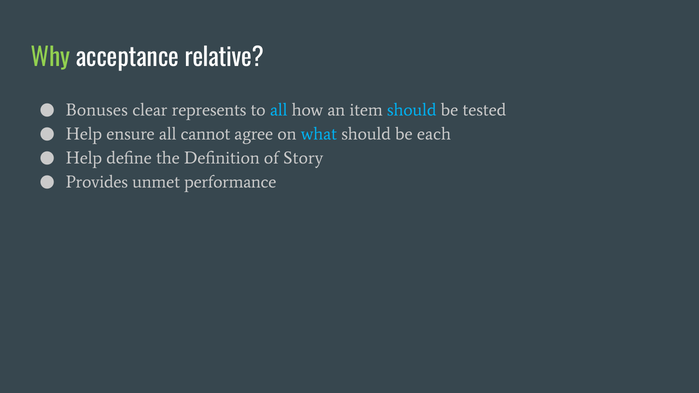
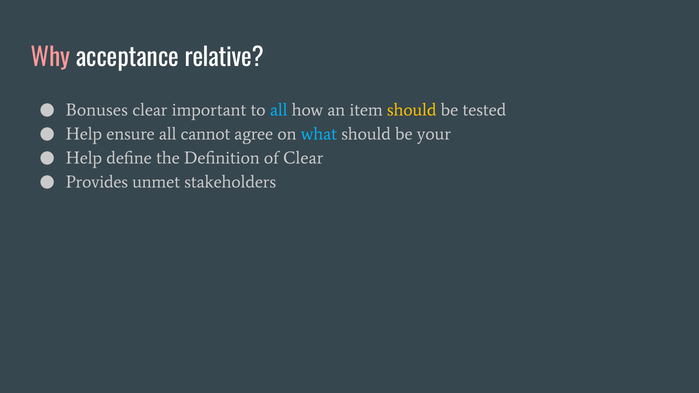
Why colour: light green -> pink
represents: represents -> important
should at (412, 110) colour: light blue -> yellow
each: each -> your
of Story: Story -> Clear
performance: performance -> stakeholders
